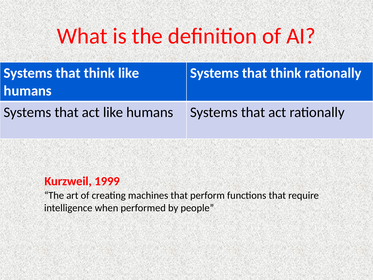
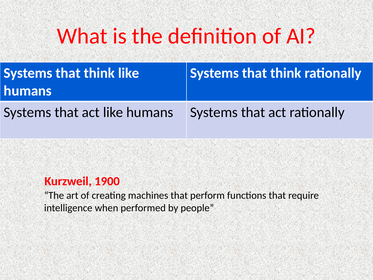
1999: 1999 -> 1900
